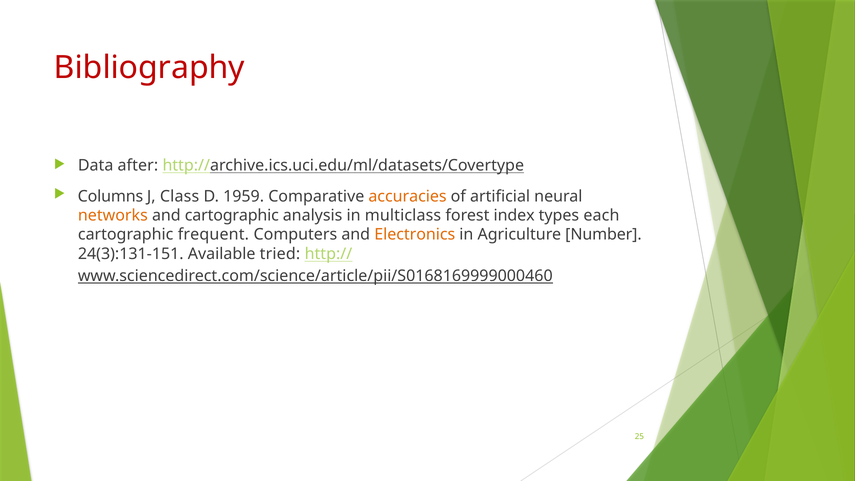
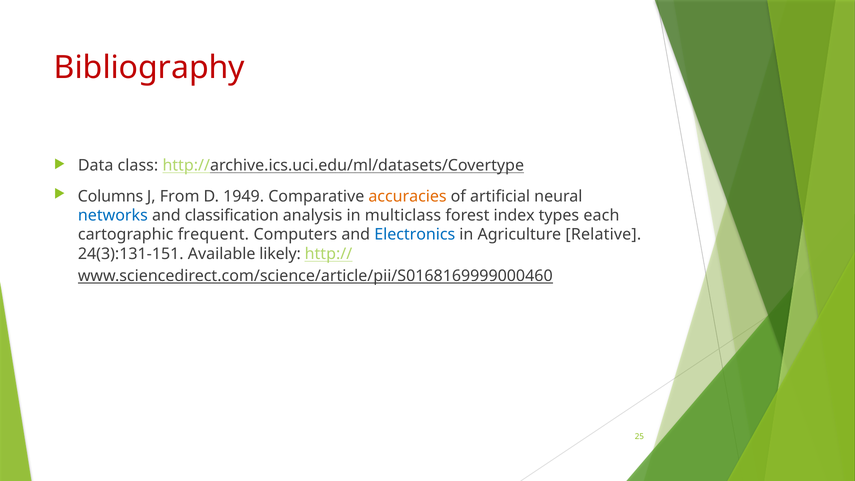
after: after -> class
Class: Class -> From
1959: 1959 -> 1949
networks colour: orange -> blue
and cartographic: cartographic -> classification
Electronics colour: orange -> blue
Number: Number -> Relative
tried: tried -> likely
